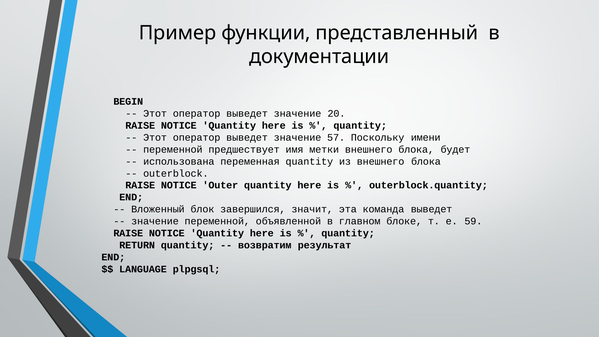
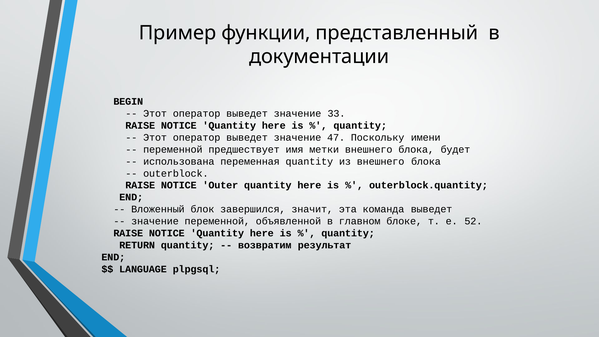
20: 20 -> 33
57: 57 -> 47
59: 59 -> 52
